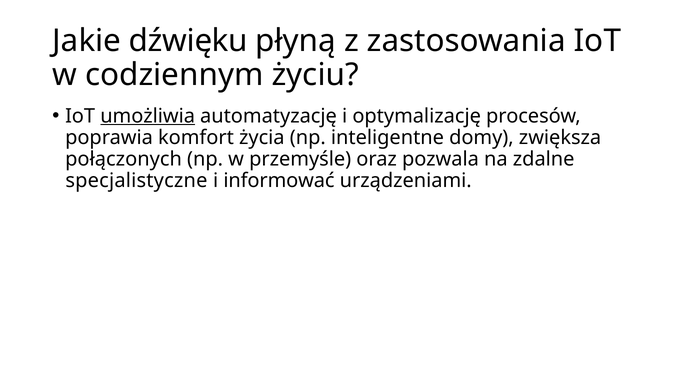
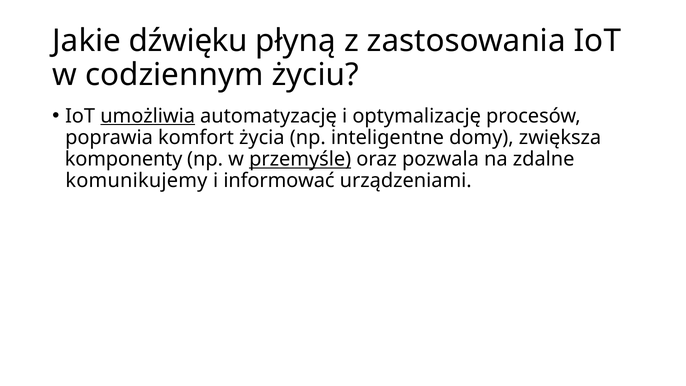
połączonych: połączonych -> komponenty
przemyśle underline: none -> present
specjalistyczne: specjalistyczne -> komunikujemy
